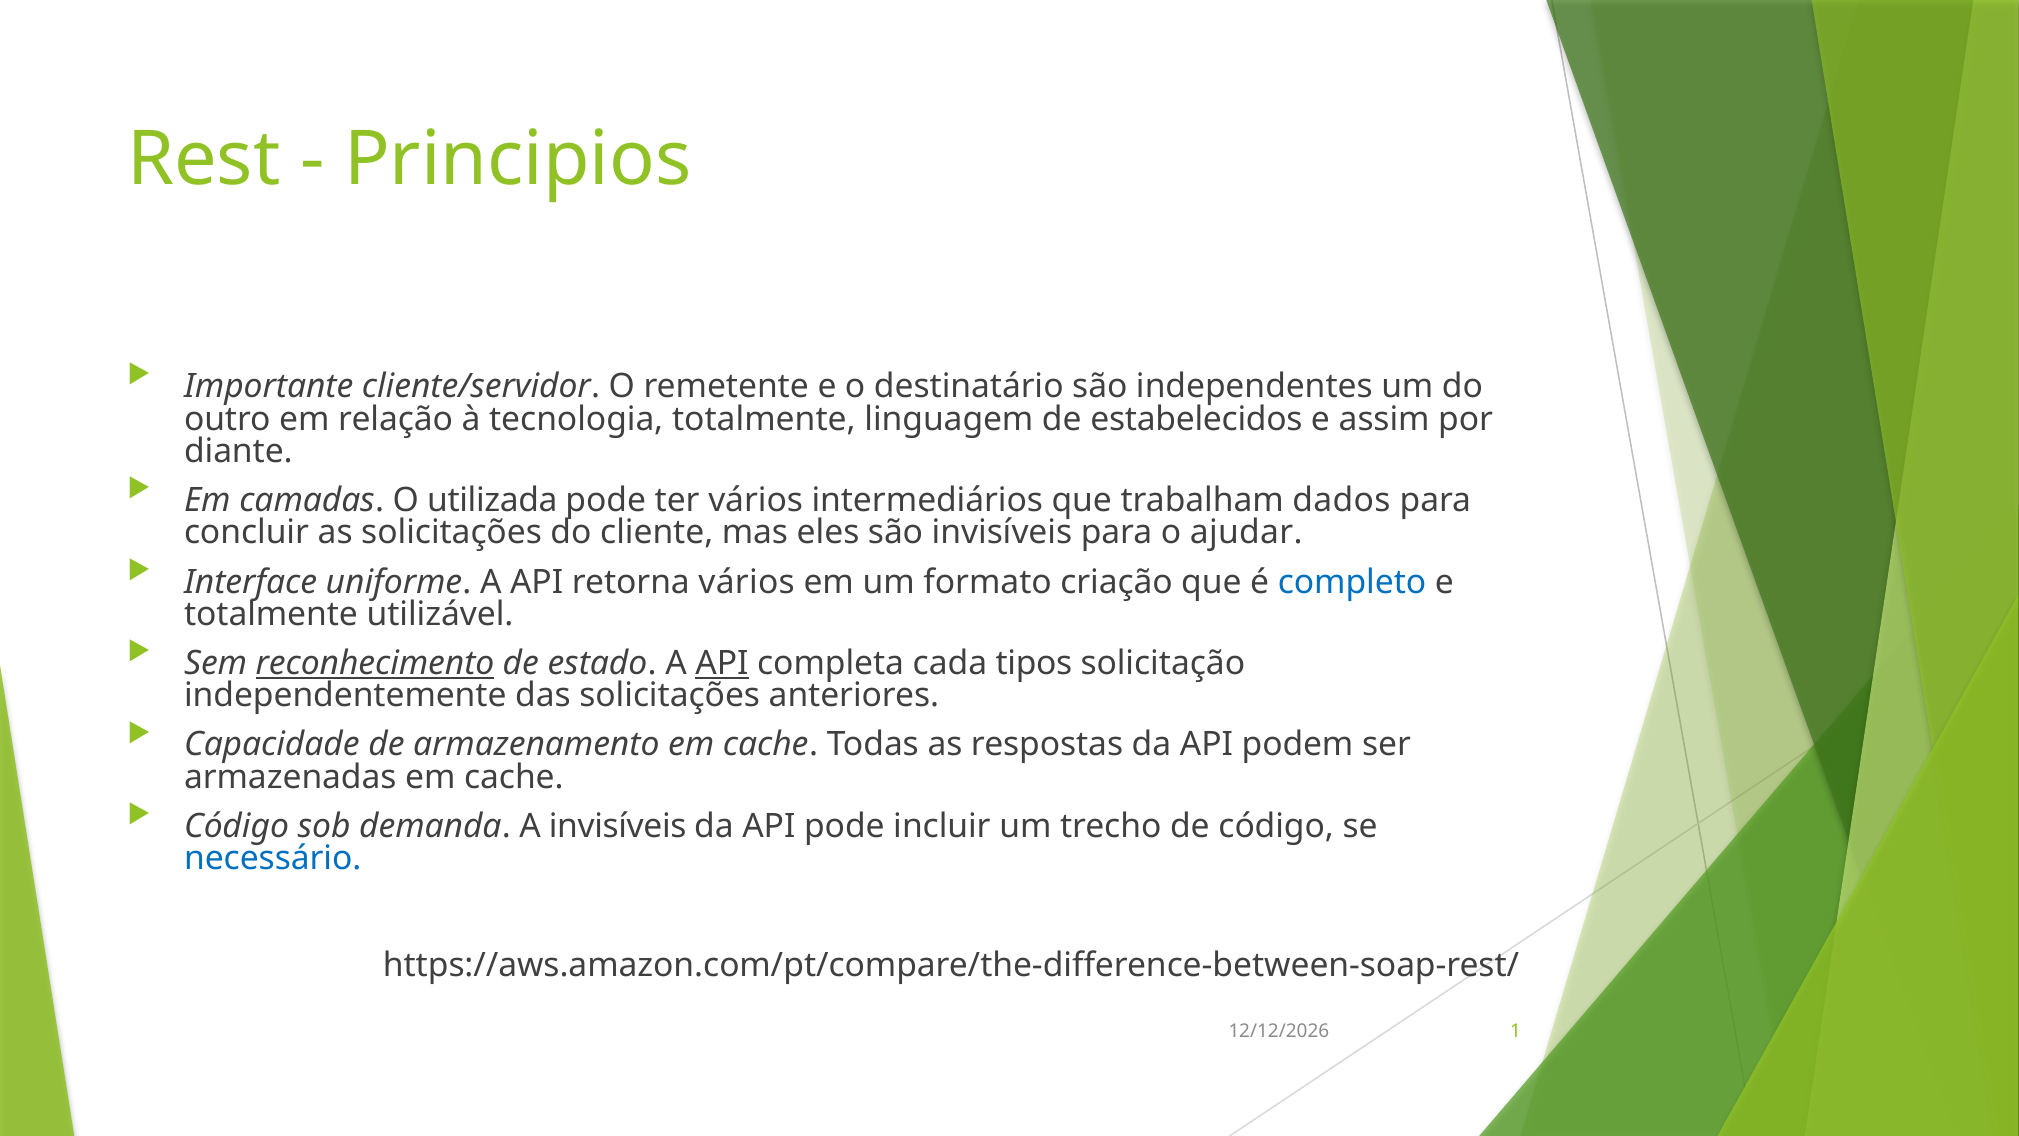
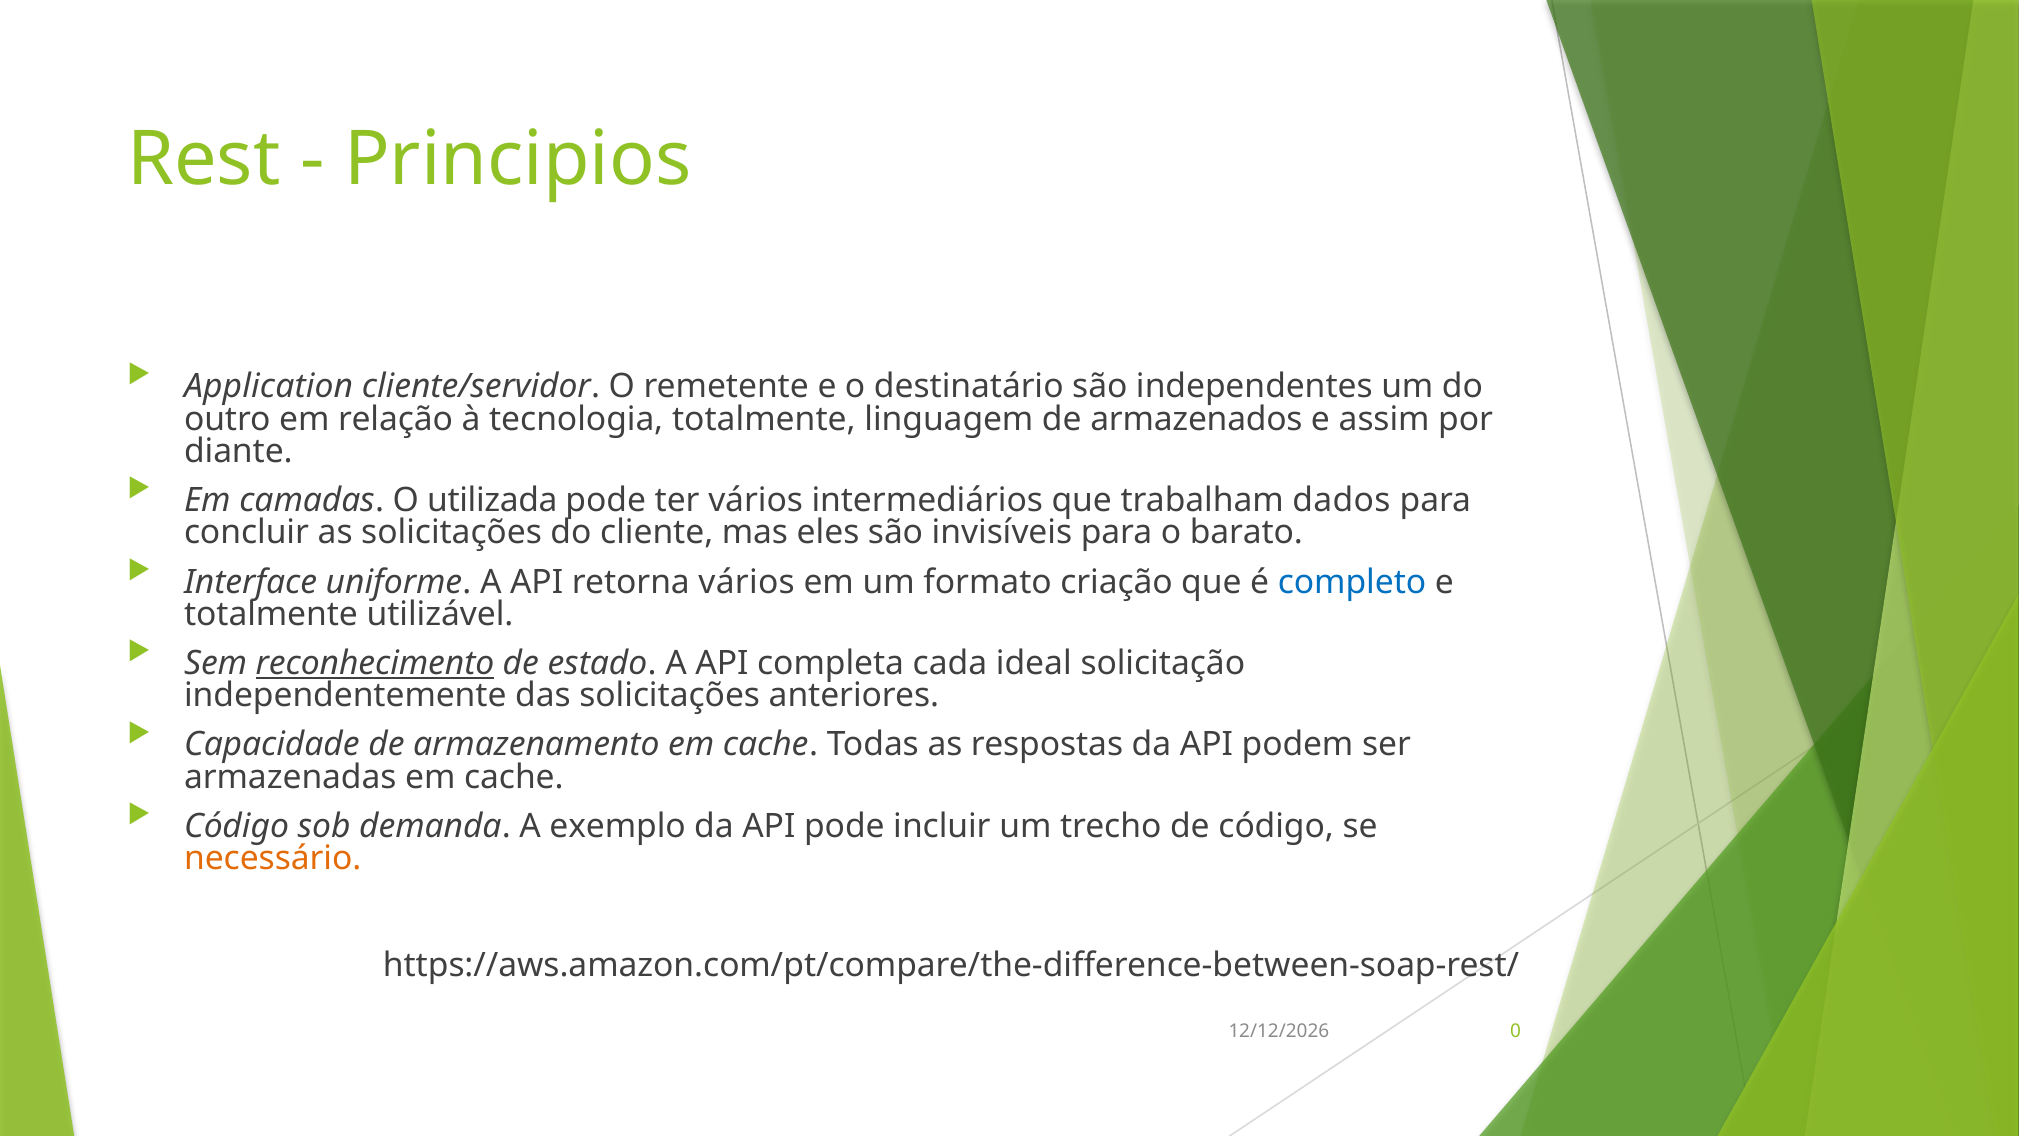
Importante: Importante -> Application
estabelecidos: estabelecidos -> armazenados
ajudar: ajudar -> barato
API at (722, 663) underline: present -> none
tipos: tipos -> ideal
A invisíveis: invisíveis -> exemplo
necessário colour: blue -> orange
1: 1 -> 0
